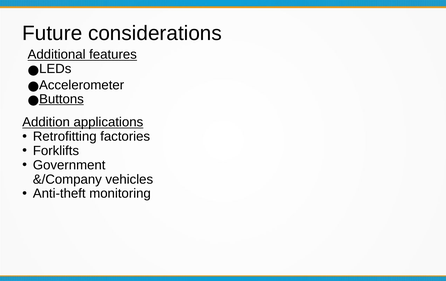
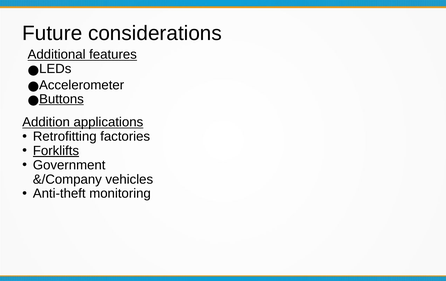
Forklifts underline: none -> present
